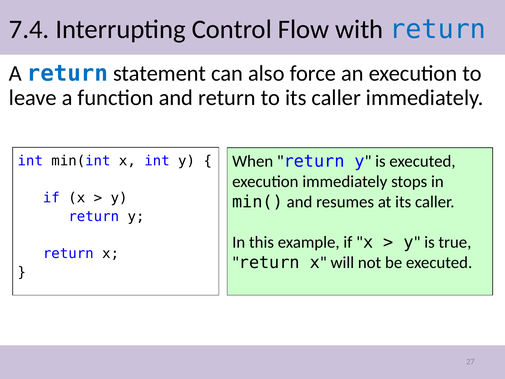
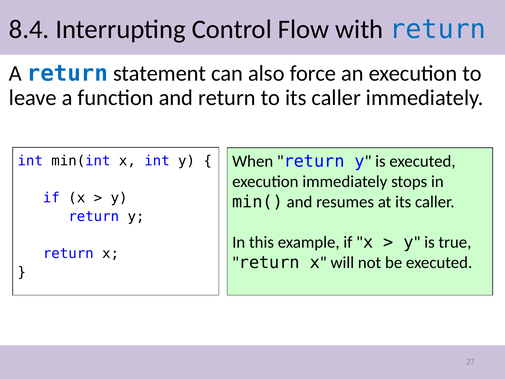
7.4: 7.4 -> 8.4
